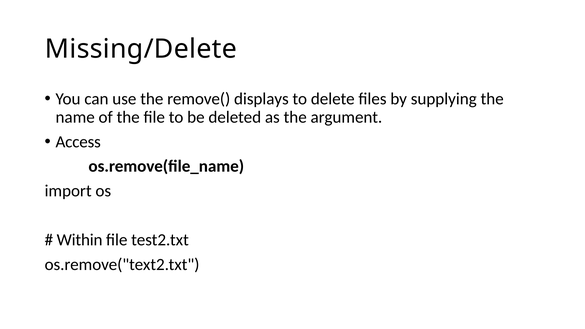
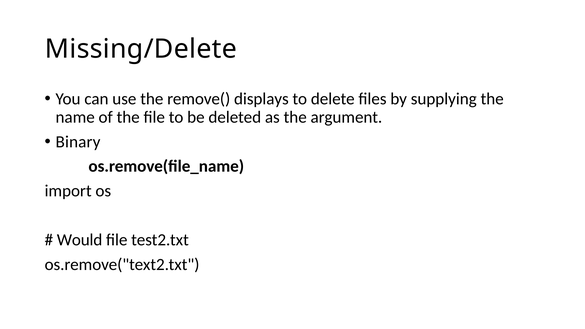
Access: Access -> Binary
Within: Within -> Would
